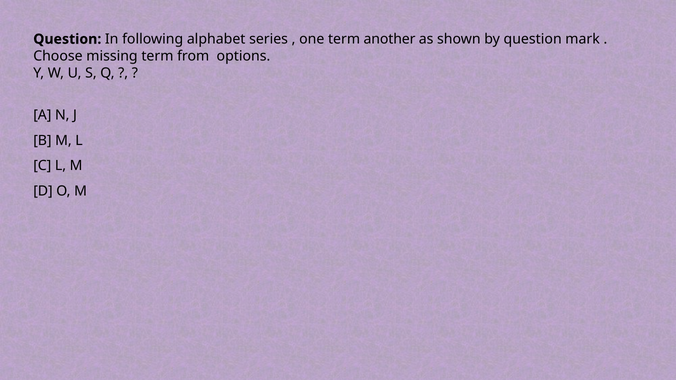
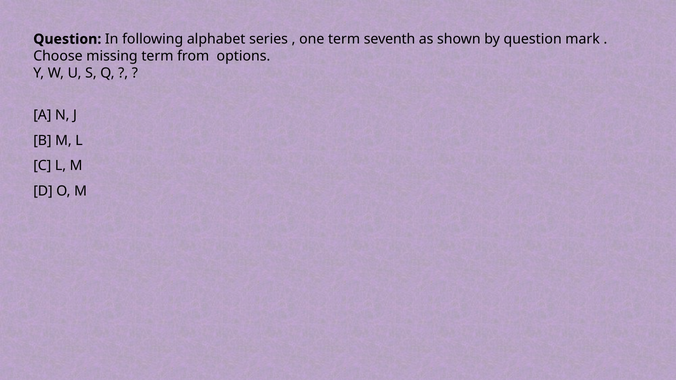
another: another -> seventh
